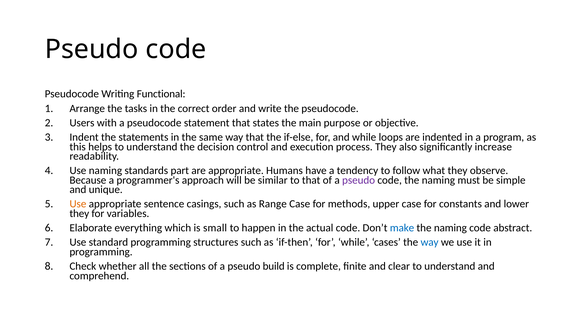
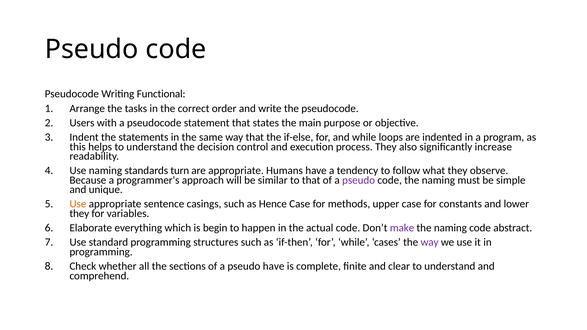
part: part -> turn
Range: Range -> Hence
small: small -> begin
make colour: blue -> purple
way at (430, 242) colour: blue -> purple
pseudo build: build -> have
